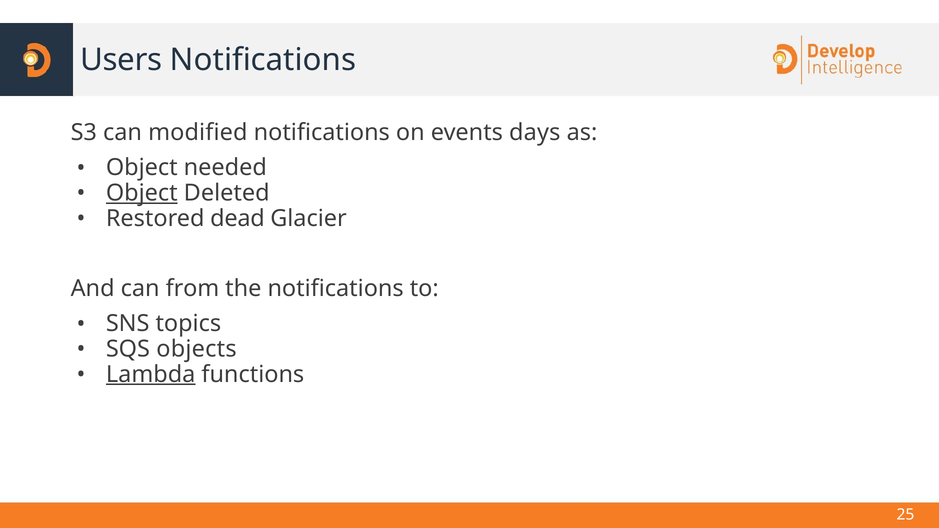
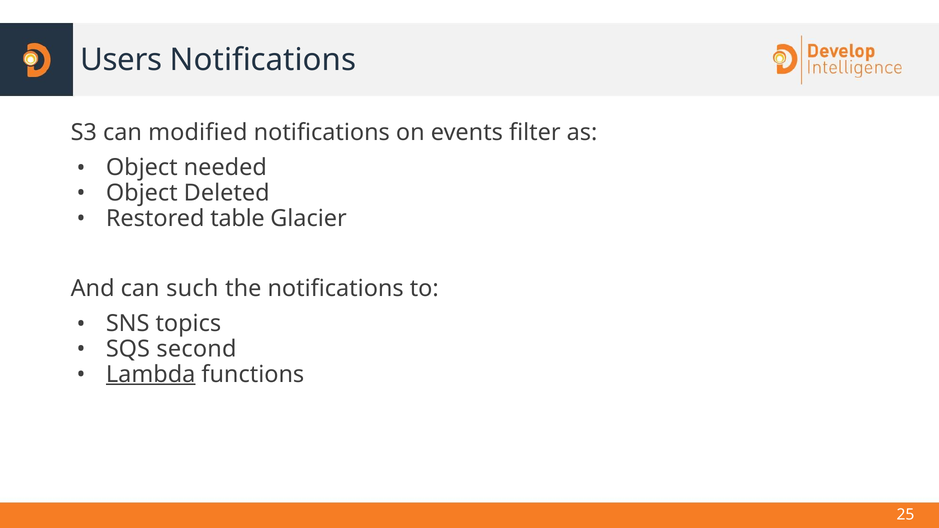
days: days -> filter
Object at (142, 193) underline: present -> none
dead: dead -> table
from: from -> such
objects: objects -> second
